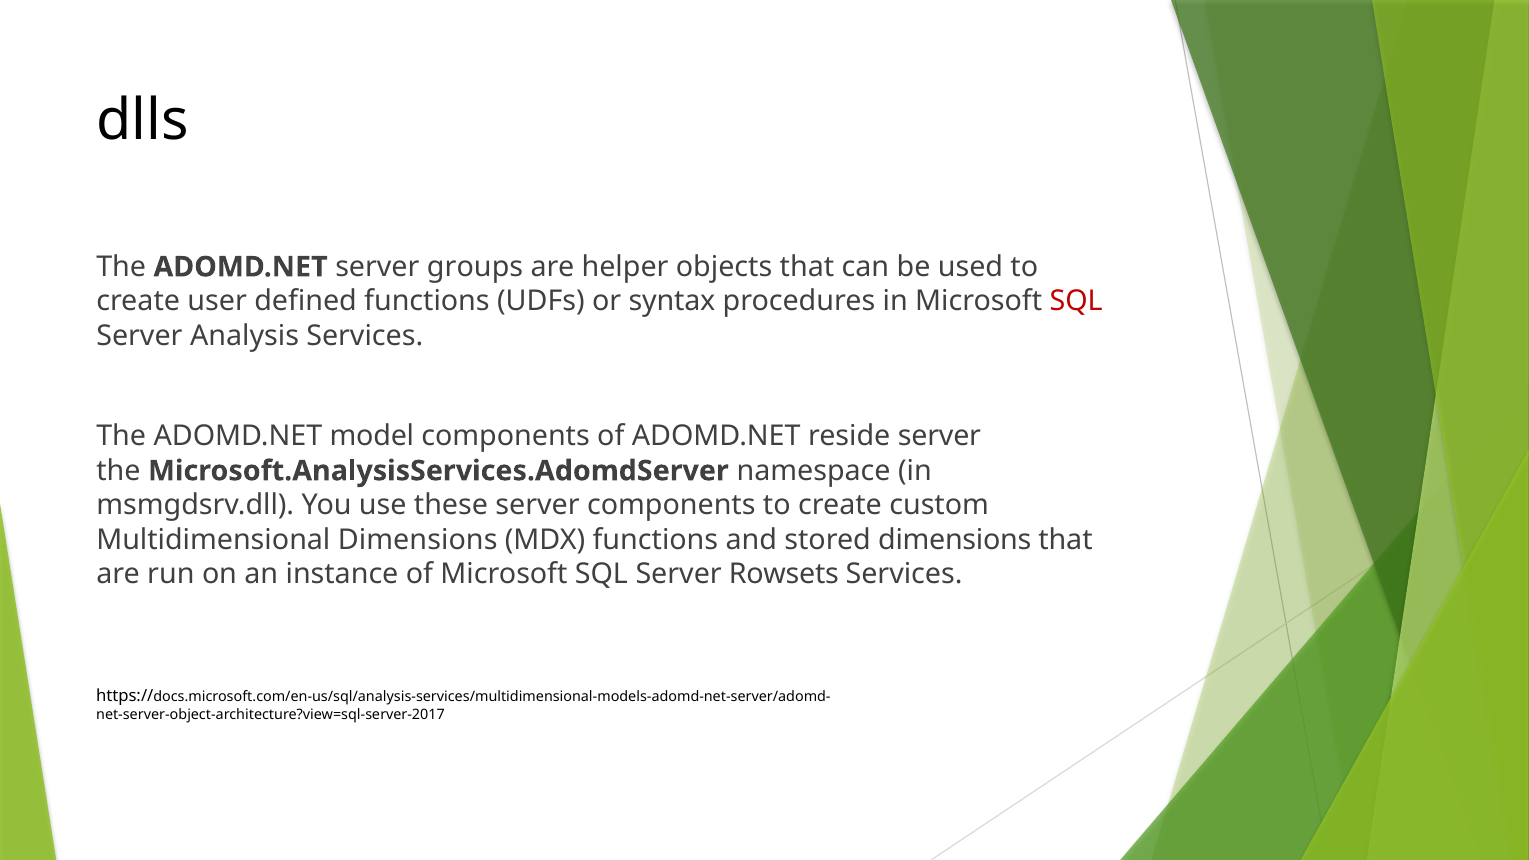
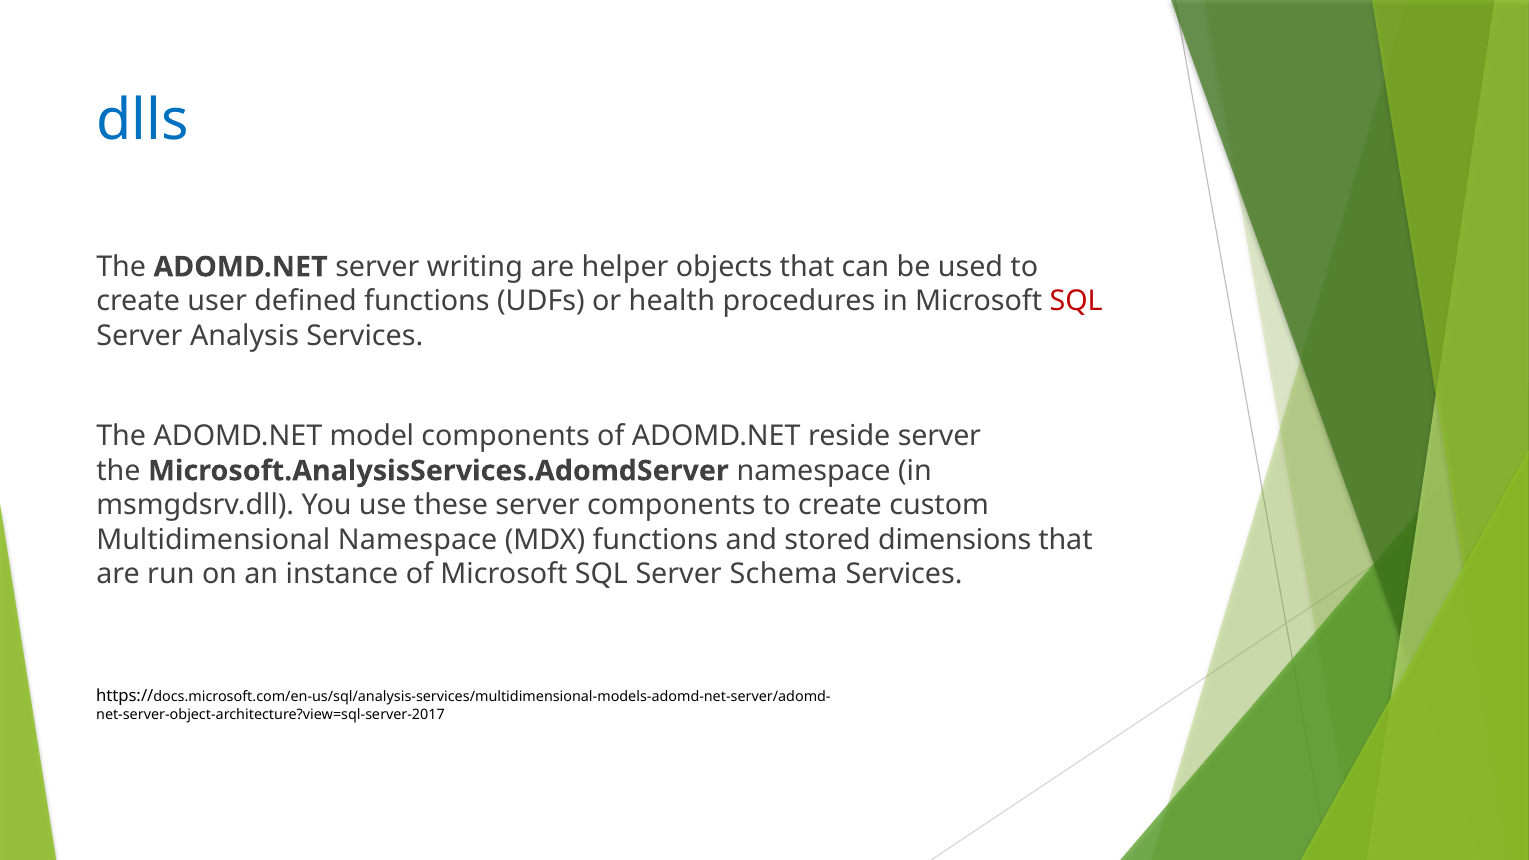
dlls colour: black -> blue
groups: groups -> writing
syntax: syntax -> health
Multidimensional Dimensions: Dimensions -> Namespace
Rowsets: Rowsets -> Schema
